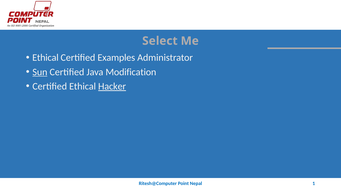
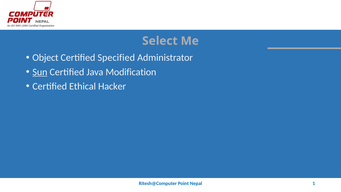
Ethical at (45, 58): Ethical -> Object
Examples: Examples -> Specified
Hacker underline: present -> none
